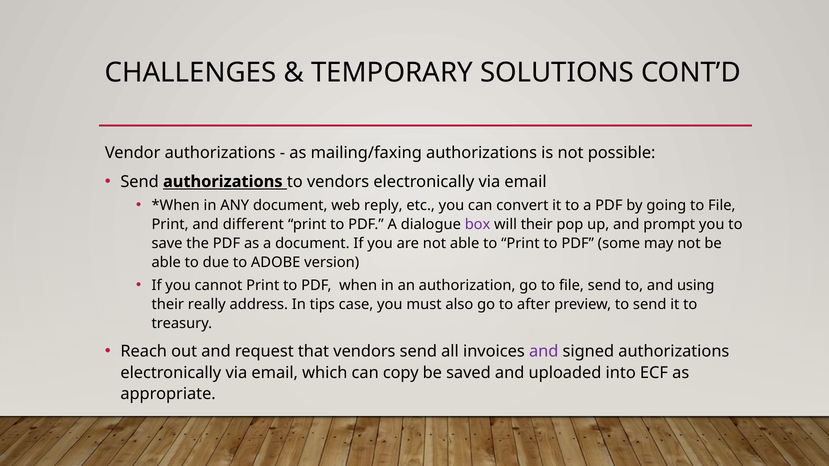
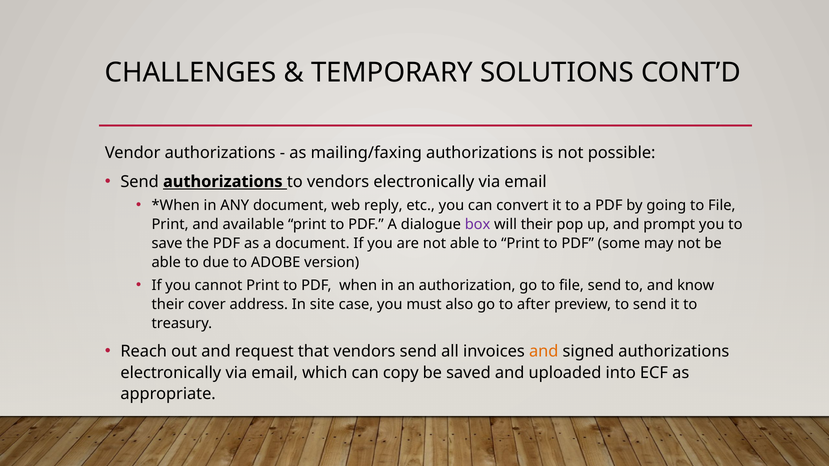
different: different -> available
using: using -> know
really: really -> cover
tips: tips -> site
and at (544, 352) colour: purple -> orange
